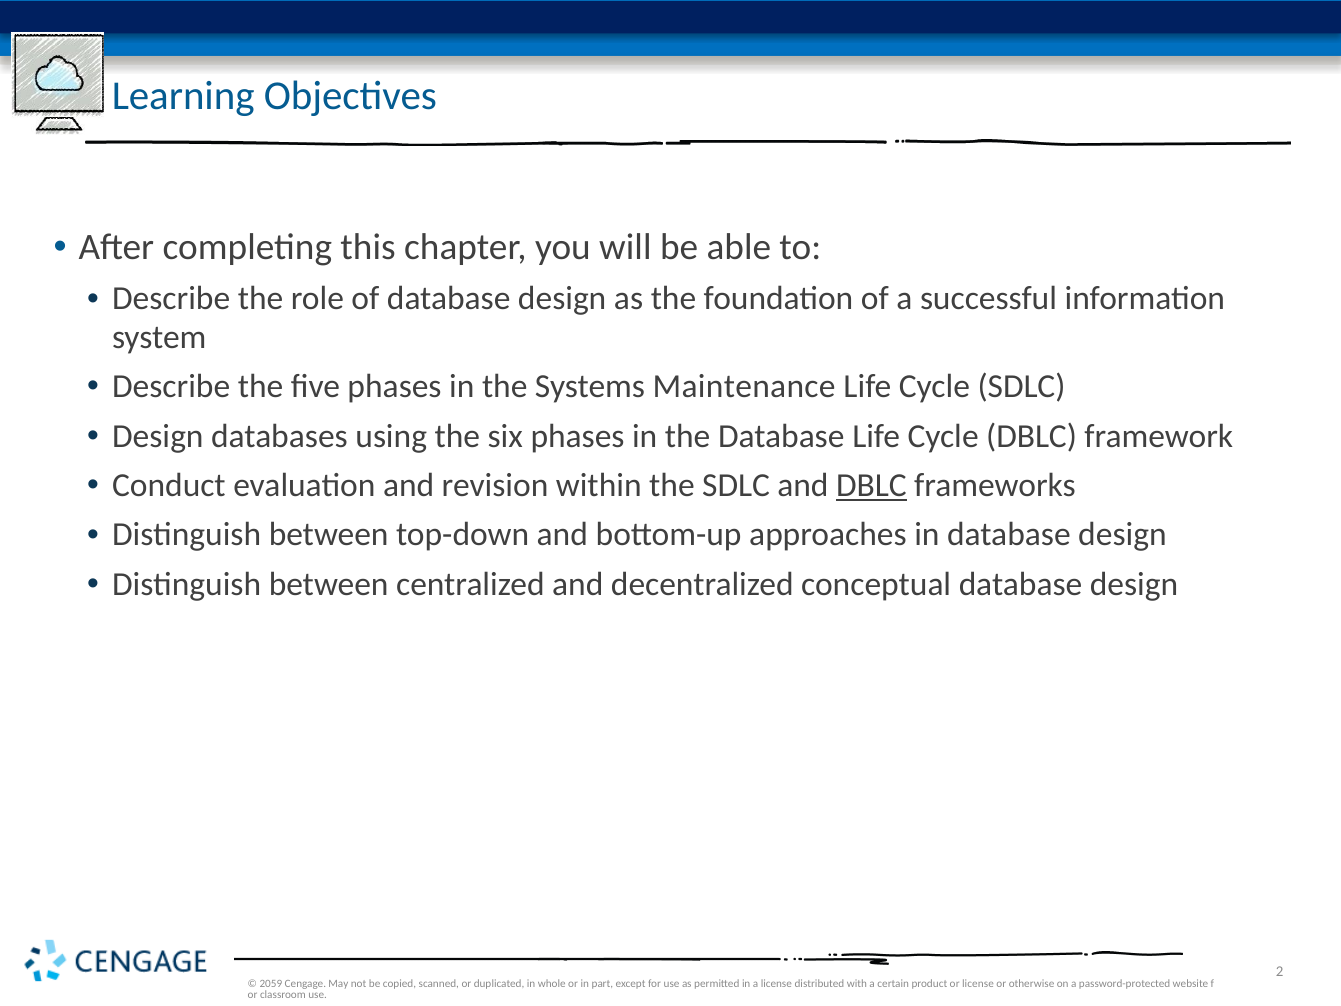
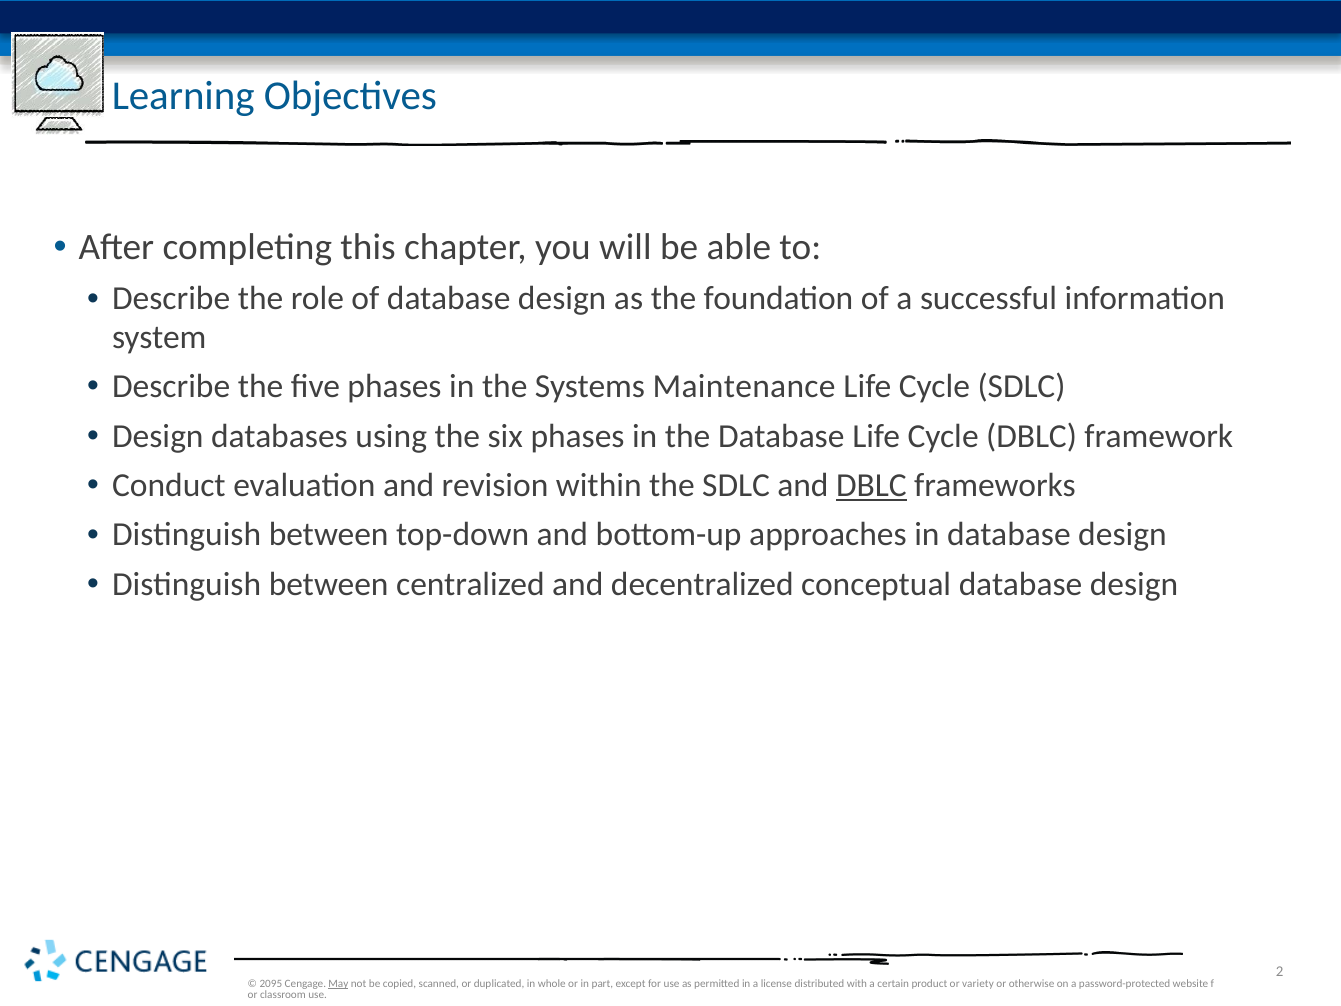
2059: 2059 -> 2095
May underline: none -> present
or license: license -> variety
